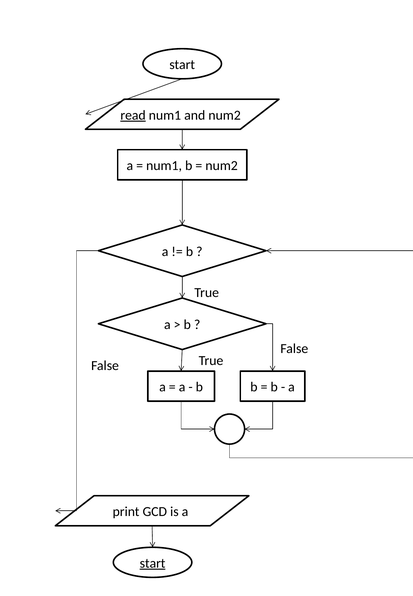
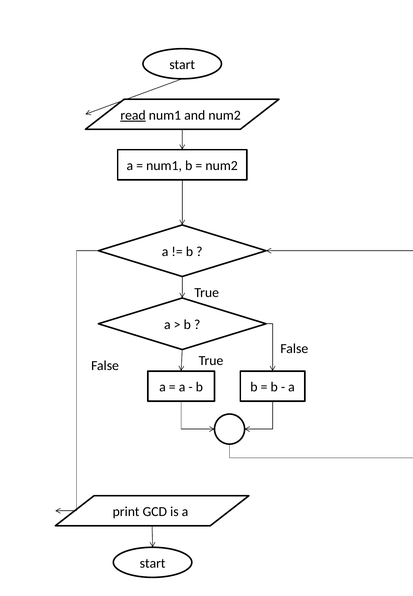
start at (153, 564) underline: present -> none
